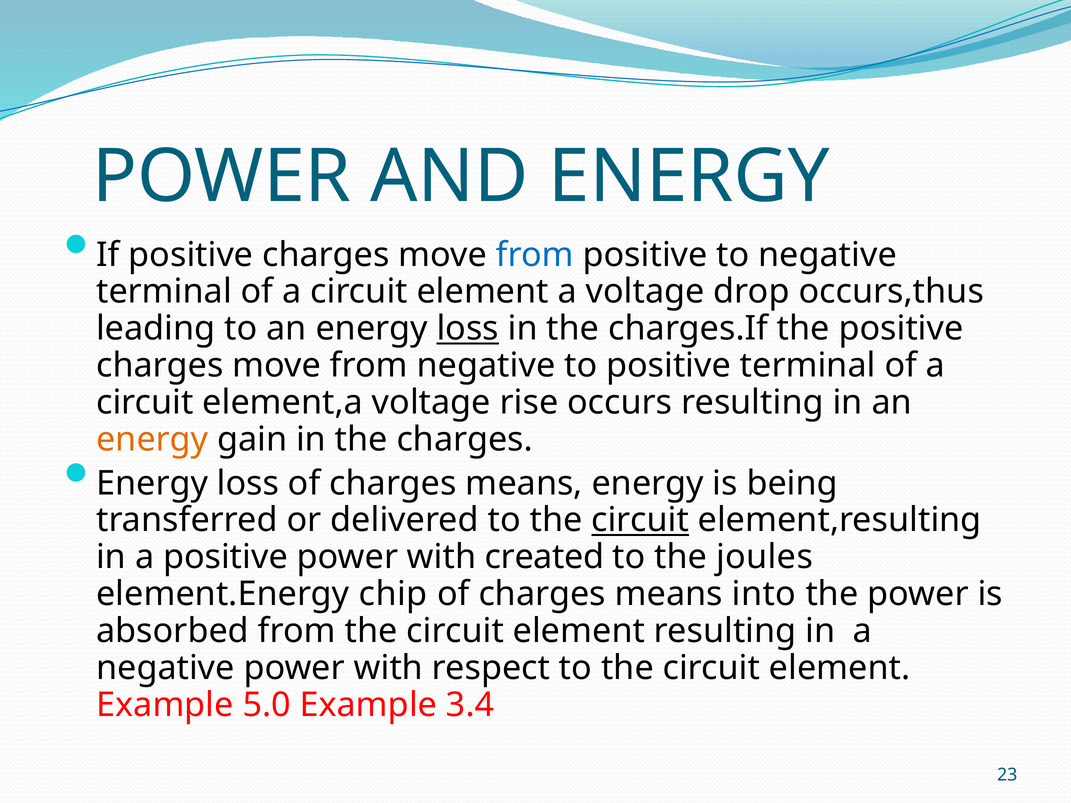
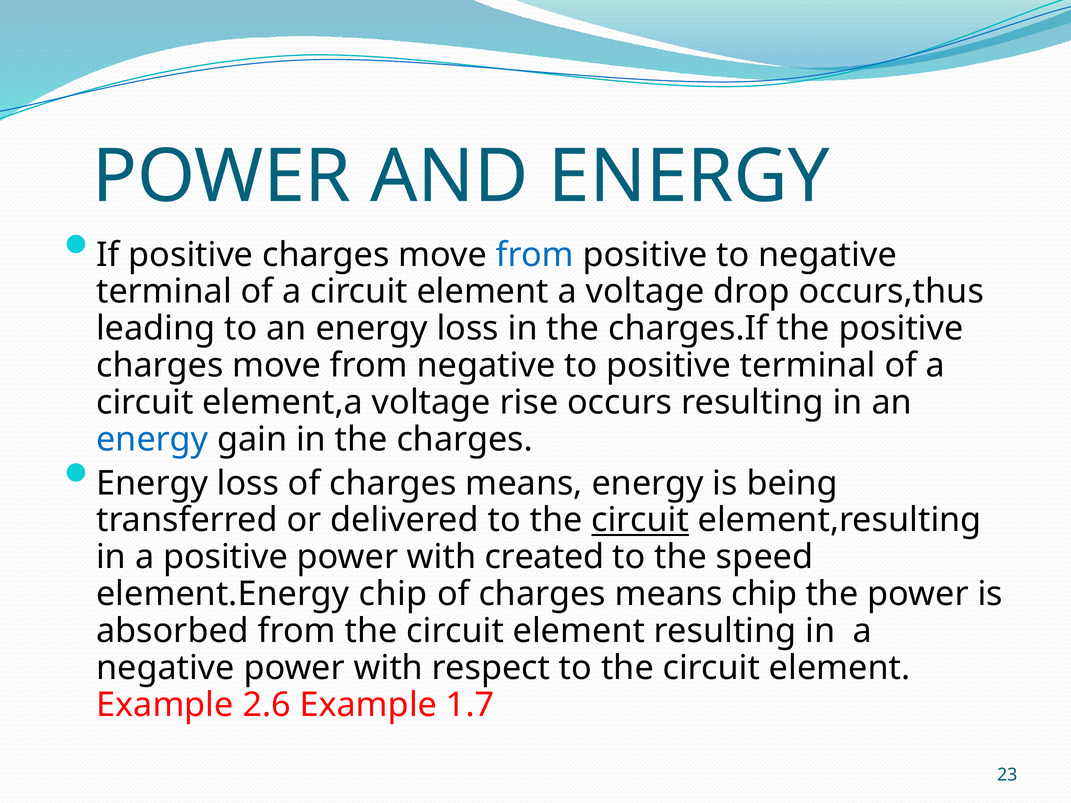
loss at (468, 329) underline: present -> none
energy at (152, 440) colour: orange -> blue
joules: joules -> speed
means into: into -> chip
5.0: 5.0 -> 2.6
3.4: 3.4 -> 1.7
